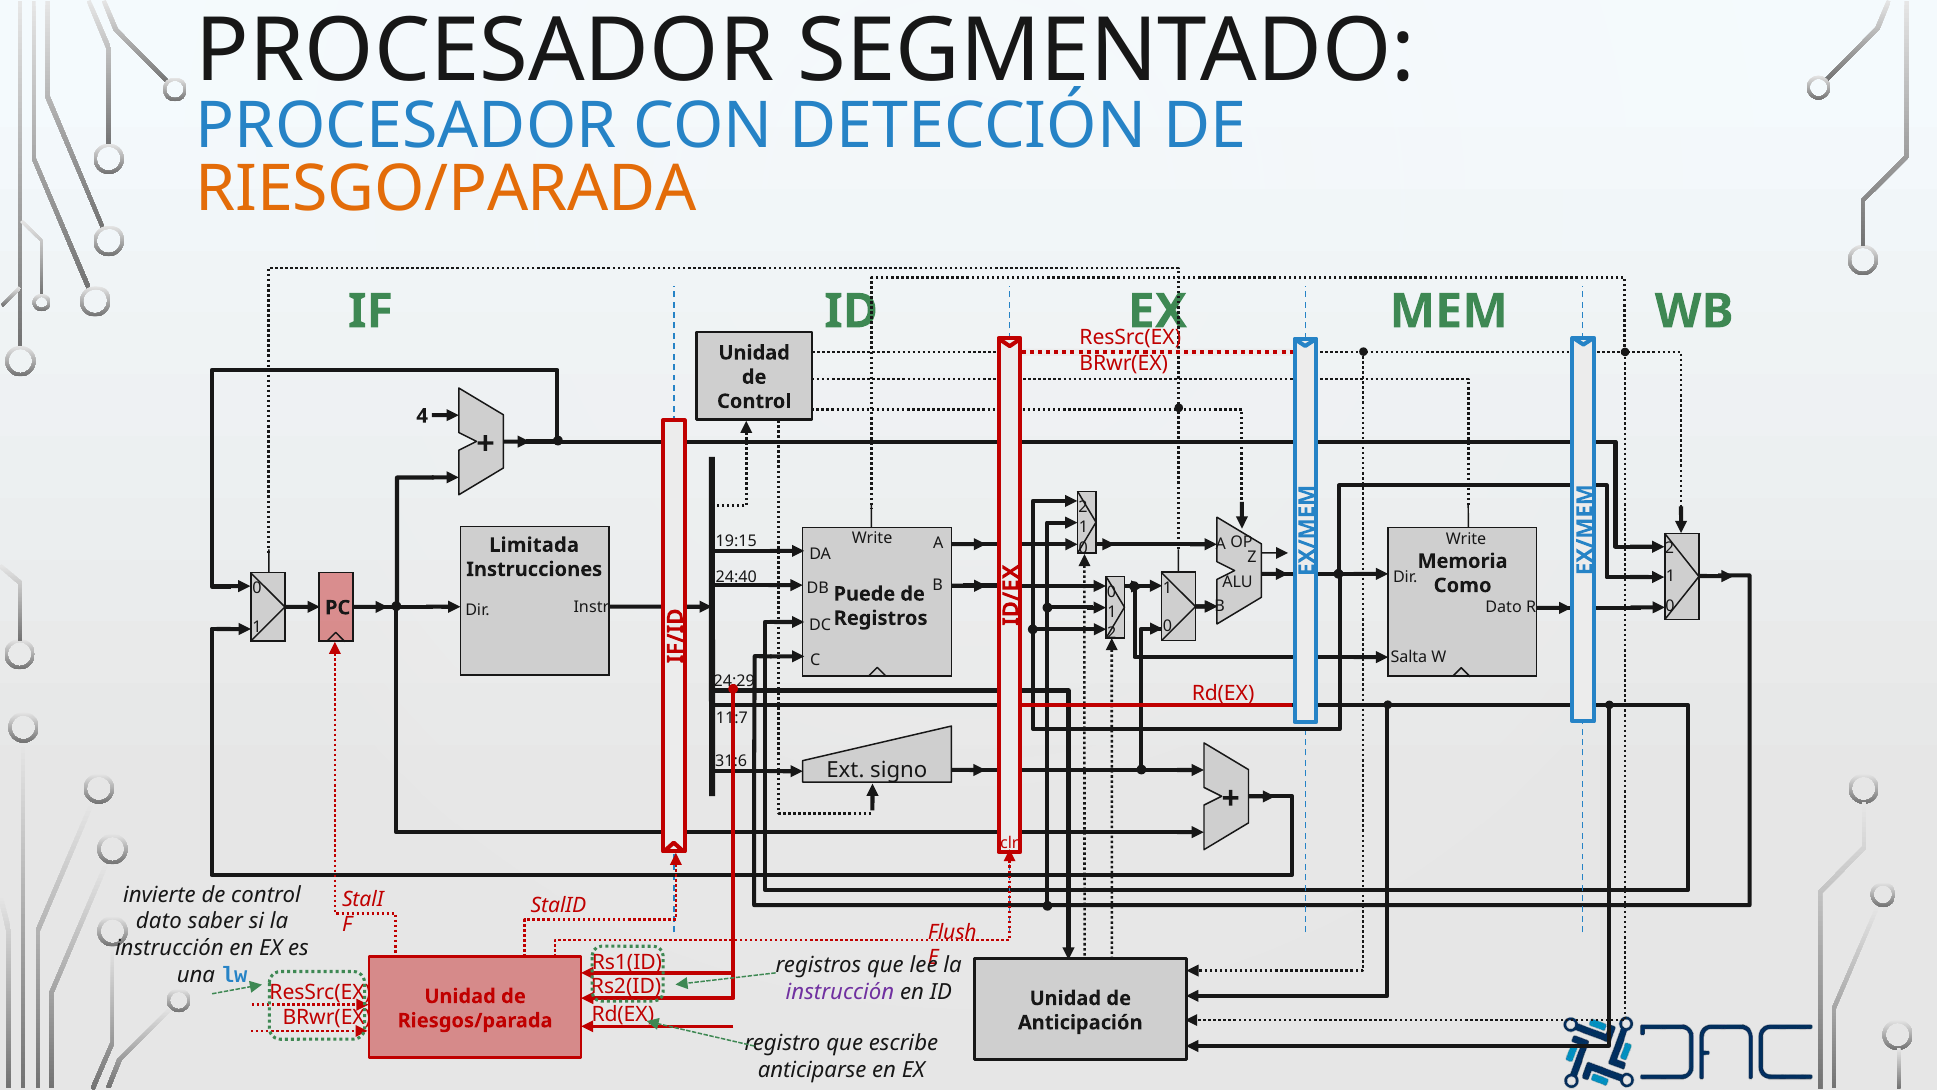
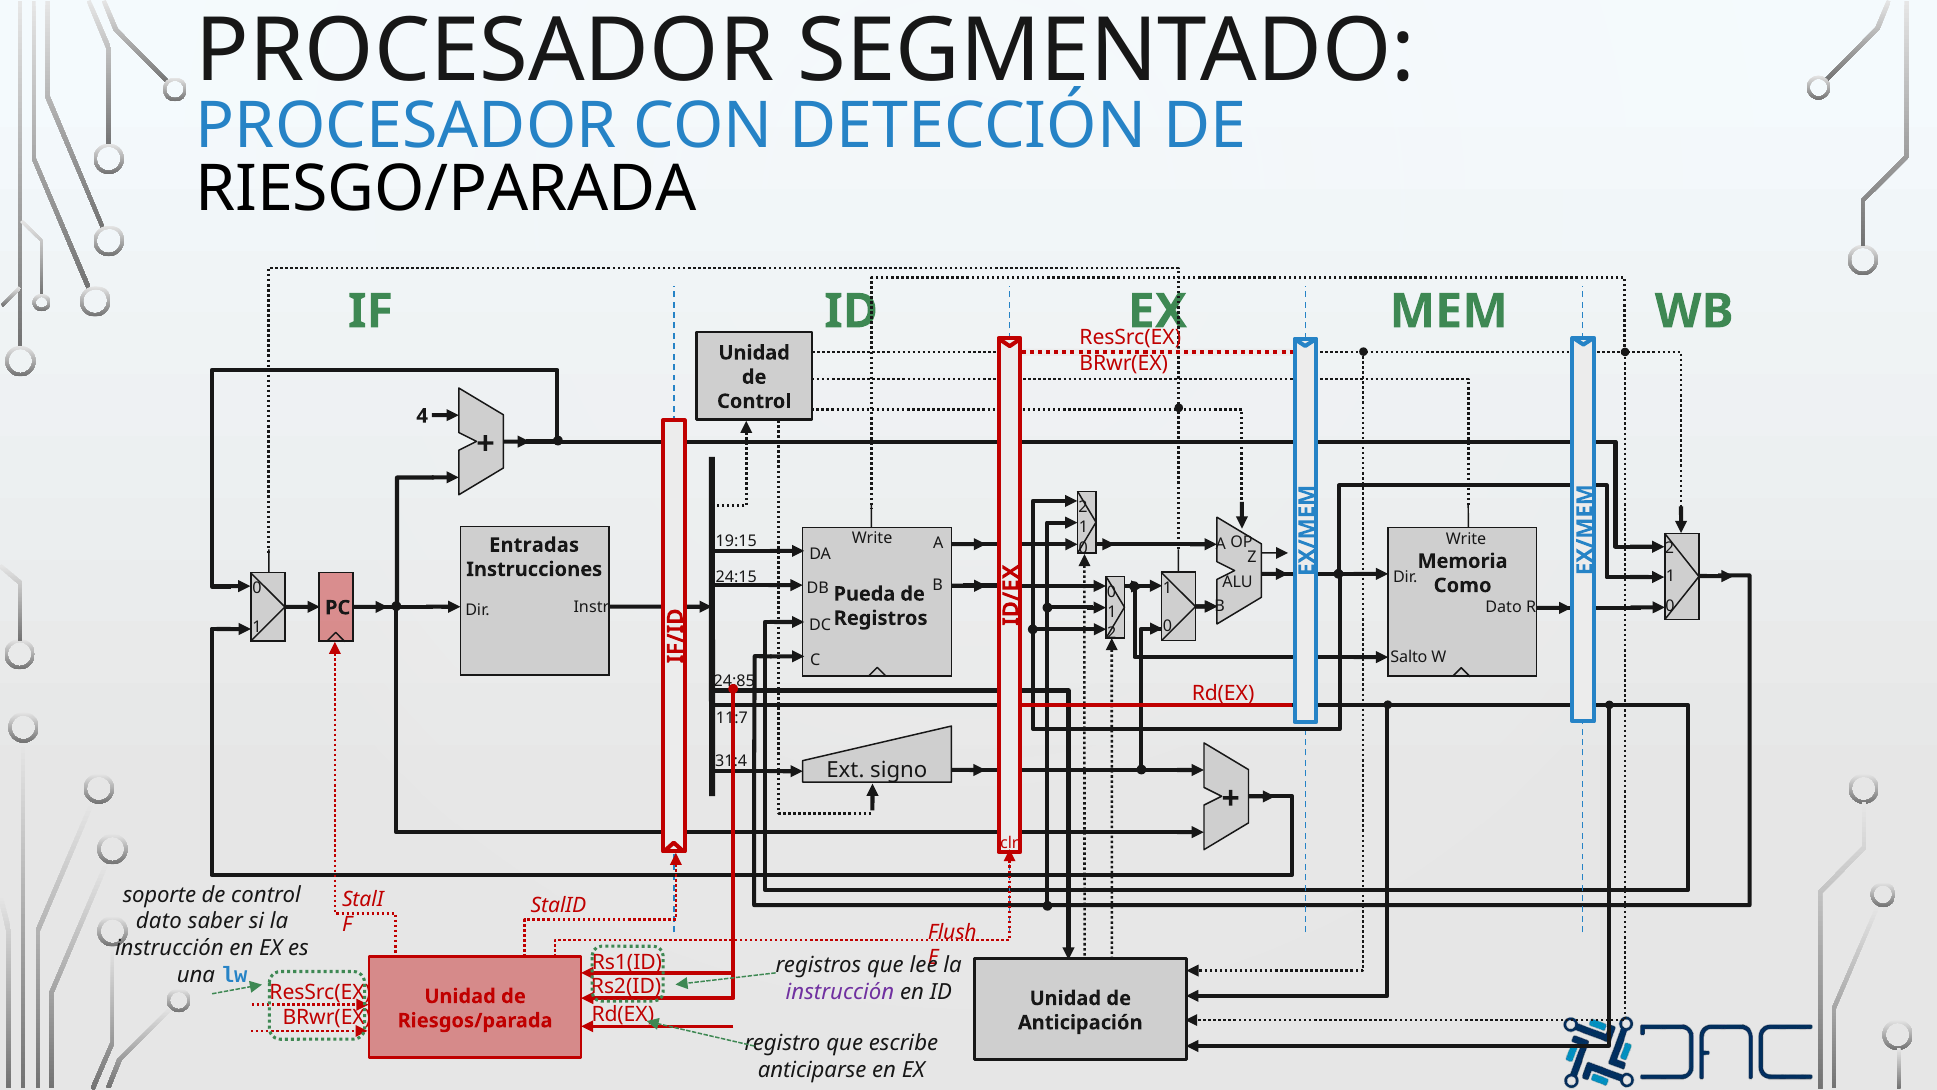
RIESGO/PARADA colour: orange -> black
Limitada: Limitada -> Entradas
24:40: 24:40 -> 24:15
Puede: Puede -> Pueda
Salta: Salta -> Salto
24:29: 24:29 -> 24:85
31:6: 31:6 -> 31:4
invierte: invierte -> soporte
